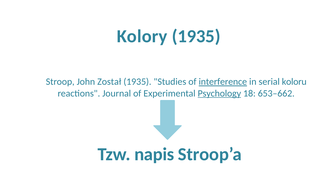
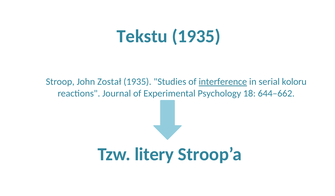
Kolory: Kolory -> Tekstu
Psychology underline: present -> none
653–662: 653–662 -> 644–662
napis: napis -> litery
